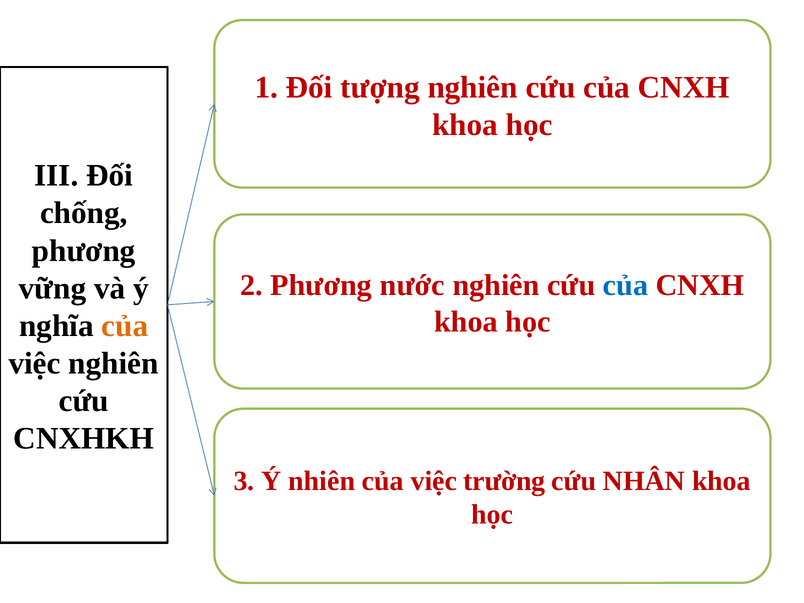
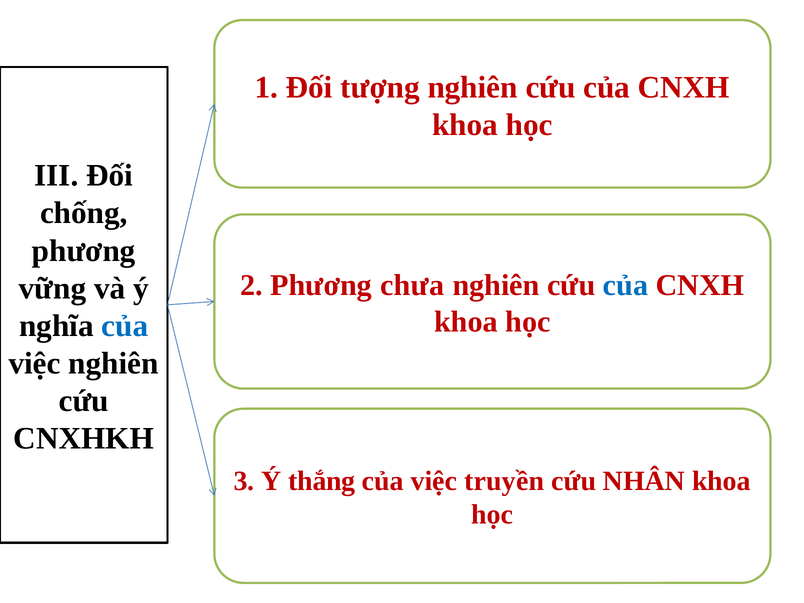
nước: nước -> chưa
của at (125, 326) colour: orange -> blue
nhiên: nhiên -> thắng
trường: trường -> truyền
